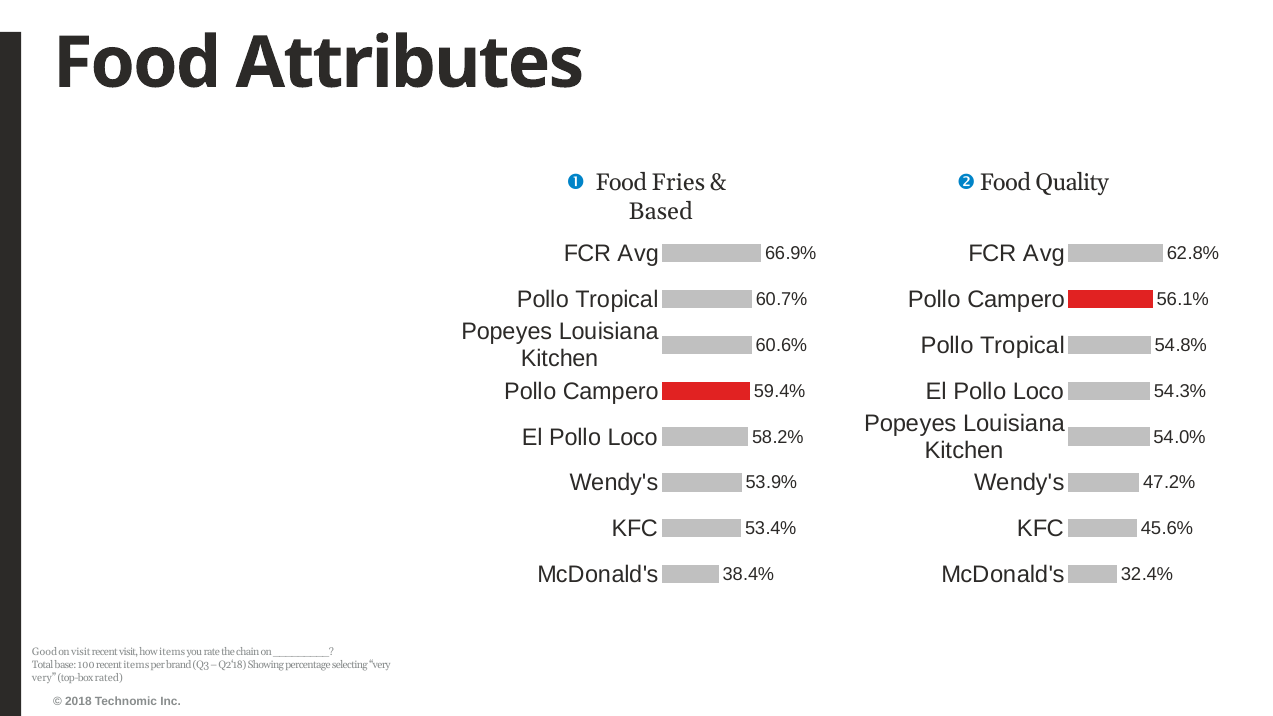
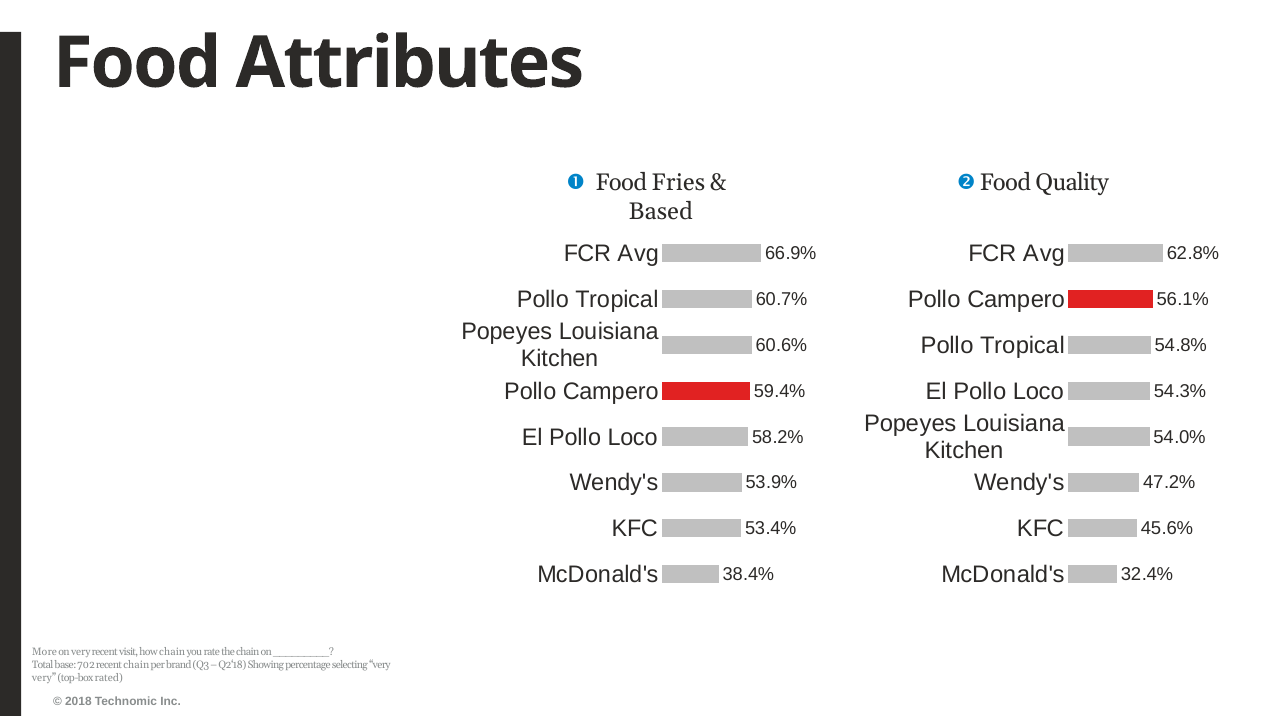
Good: Good -> More
on visit: visit -> very
how items: items -> chain
100: 100 -> 702
recent items: items -> chain
